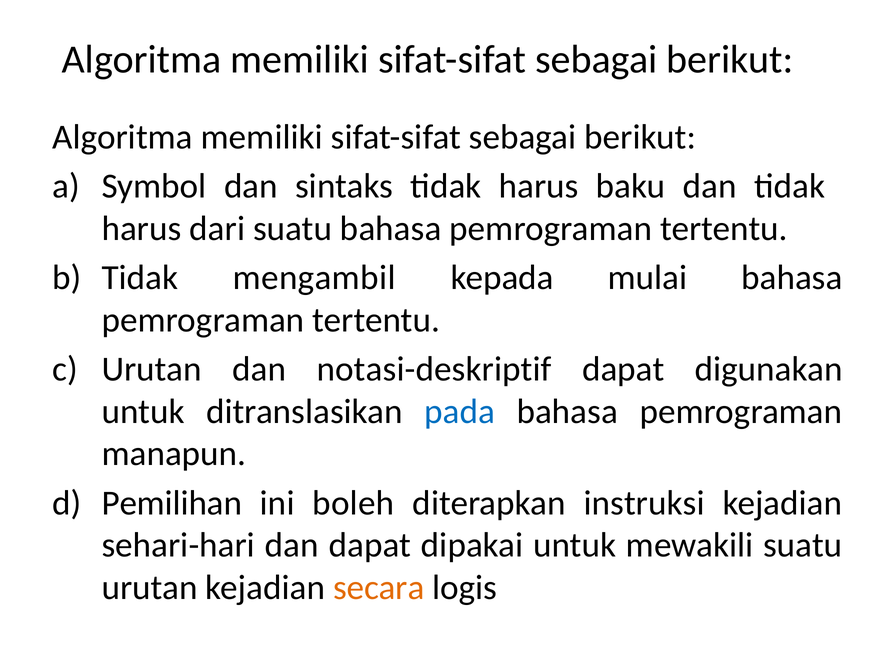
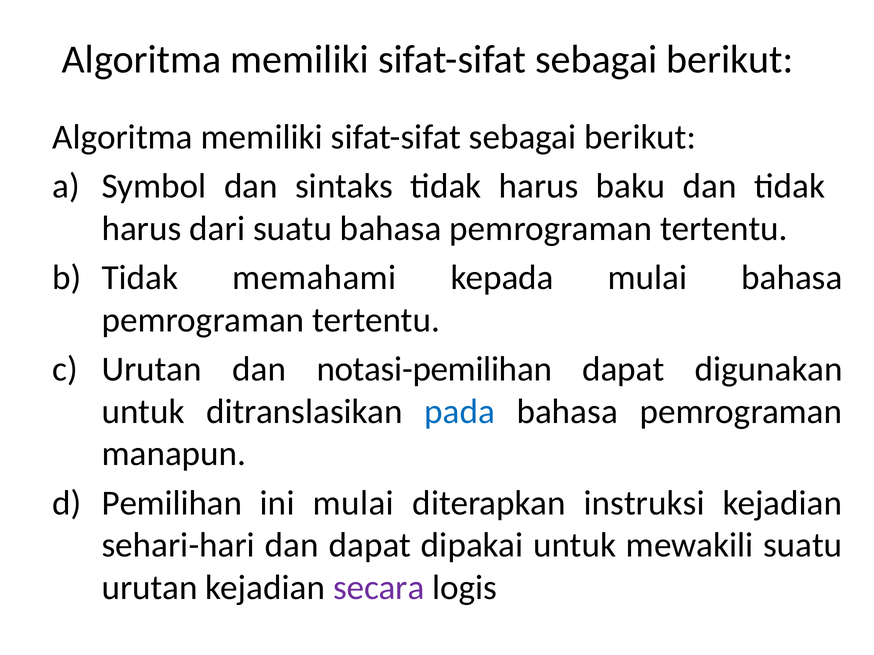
mengambil: mengambil -> memahami
notasi-deskriptif: notasi-deskriptif -> notasi-pemilihan
ini boleh: boleh -> mulai
secara colour: orange -> purple
